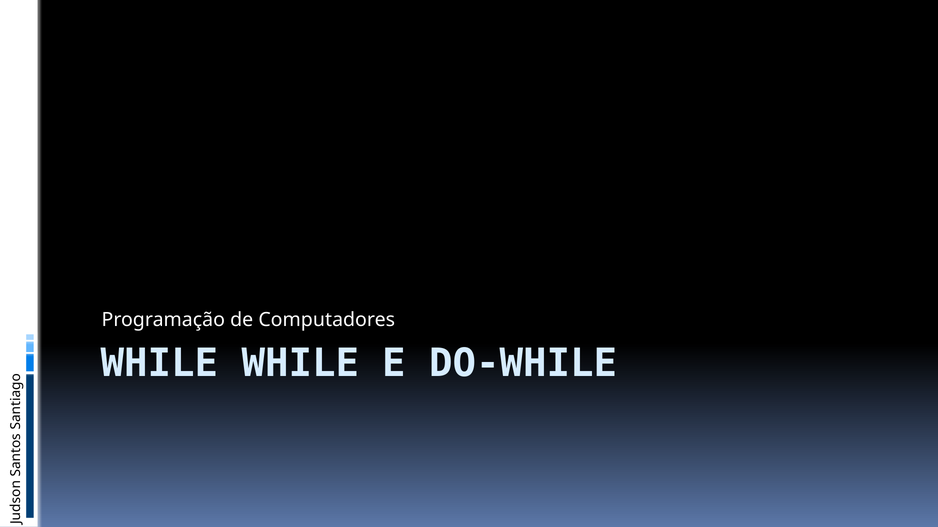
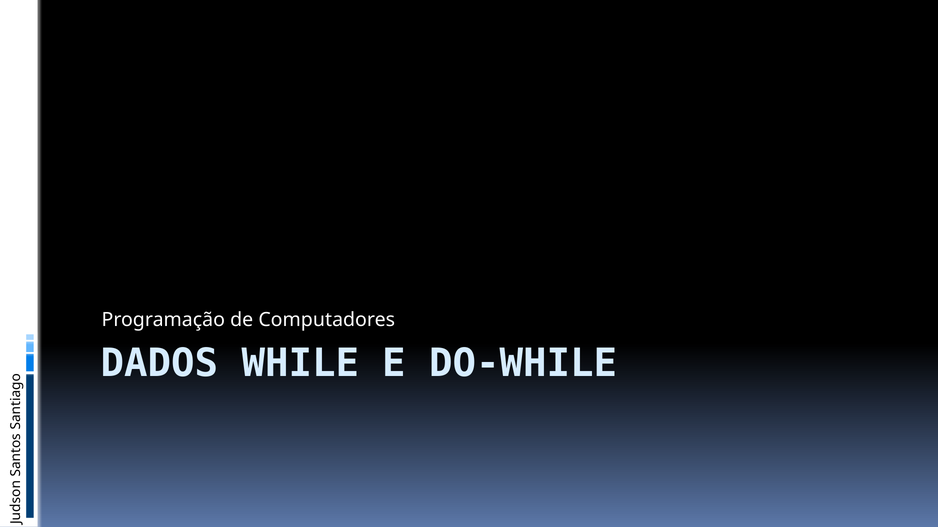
WHILE at (159, 364): WHILE -> DADOS
